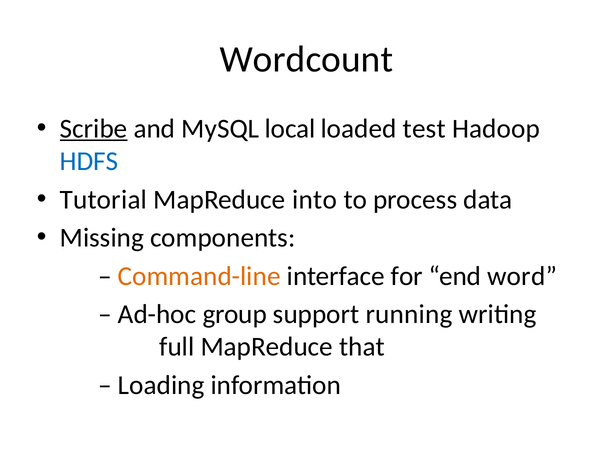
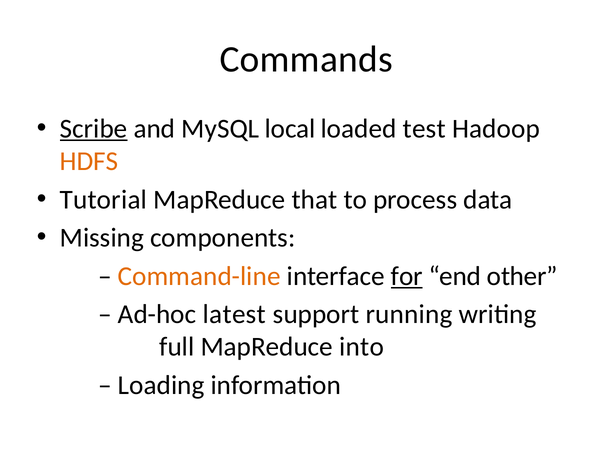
Wordcount: Wordcount -> Commands
HDFS colour: blue -> orange
into: into -> that
for underline: none -> present
word: word -> other
group: group -> latest
that: that -> into
